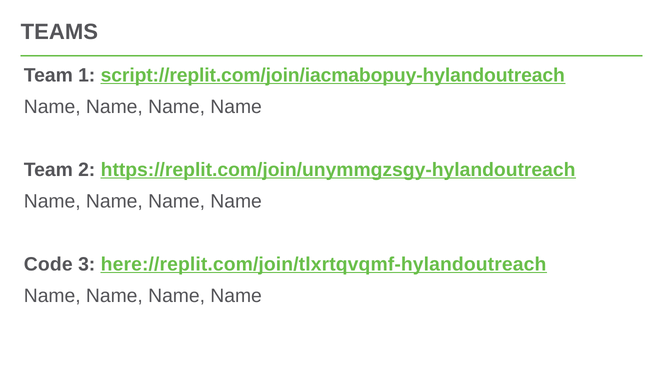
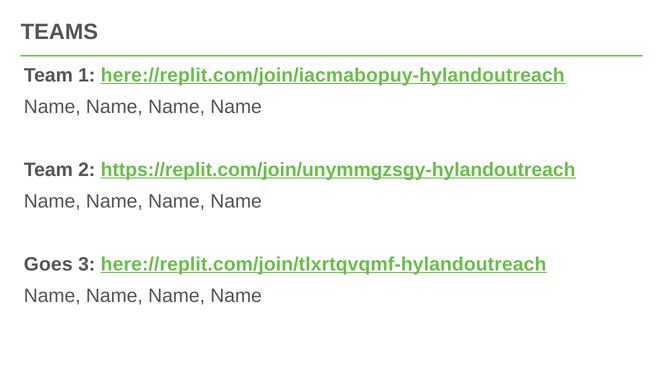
script://replit.com/join/iacmabopuy-hylandoutreach: script://replit.com/join/iacmabopuy-hylandoutreach -> here://replit.com/join/iacmabopuy-hylandoutreach
Code: Code -> Goes
